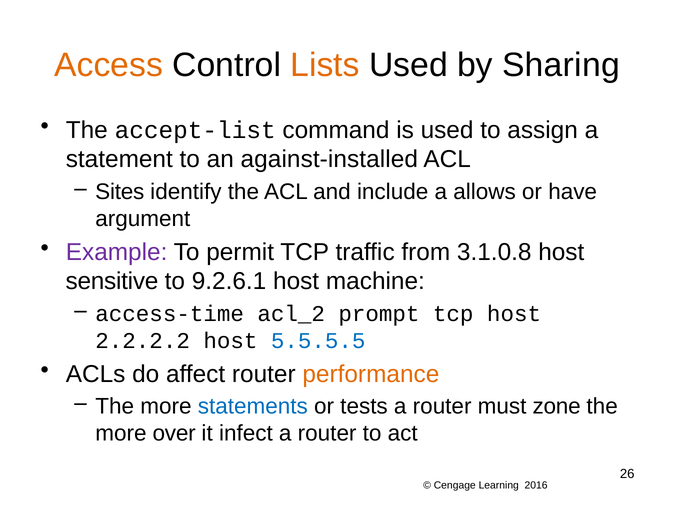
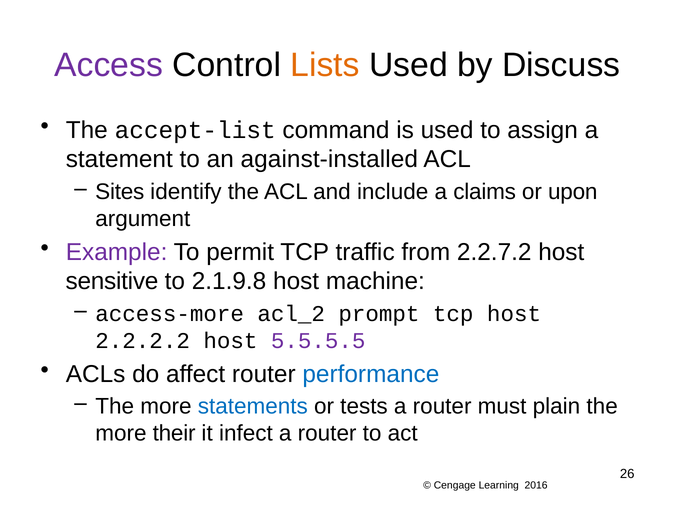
Access colour: orange -> purple
Sharing: Sharing -> Discuss
allows: allows -> claims
have: have -> upon
3.1.0.8: 3.1.0.8 -> 2.2.7.2
9.2.6.1: 9.2.6.1 -> 2.1.9.8
access-time: access-time -> access-more
5.5.5.5 colour: blue -> purple
performance colour: orange -> blue
zone: zone -> plain
over: over -> their
